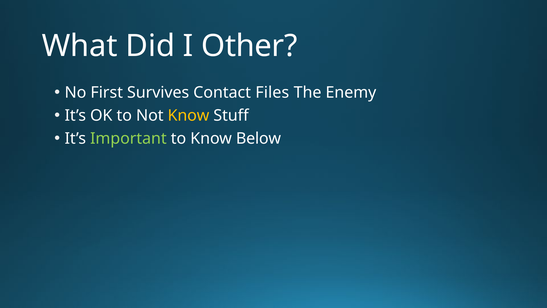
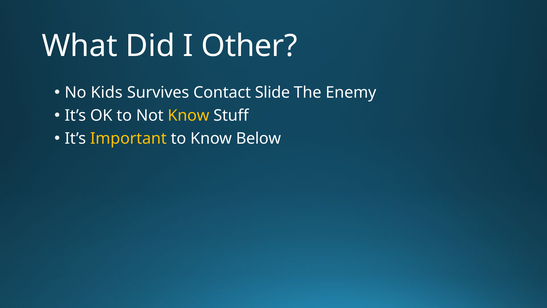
First: First -> Kids
Files: Files -> Slide
Important colour: light green -> yellow
